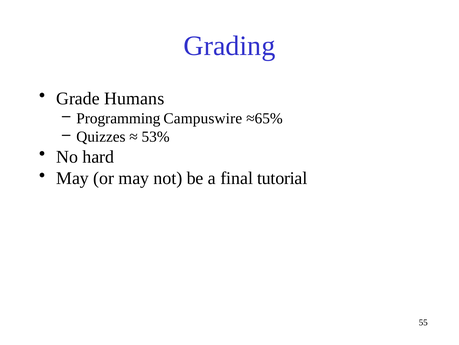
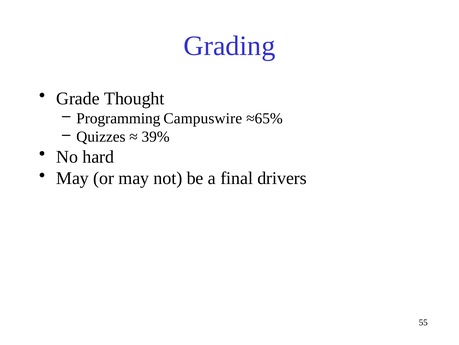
Humans: Humans -> Thought
53%: 53% -> 39%
tutorial: tutorial -> drivers
